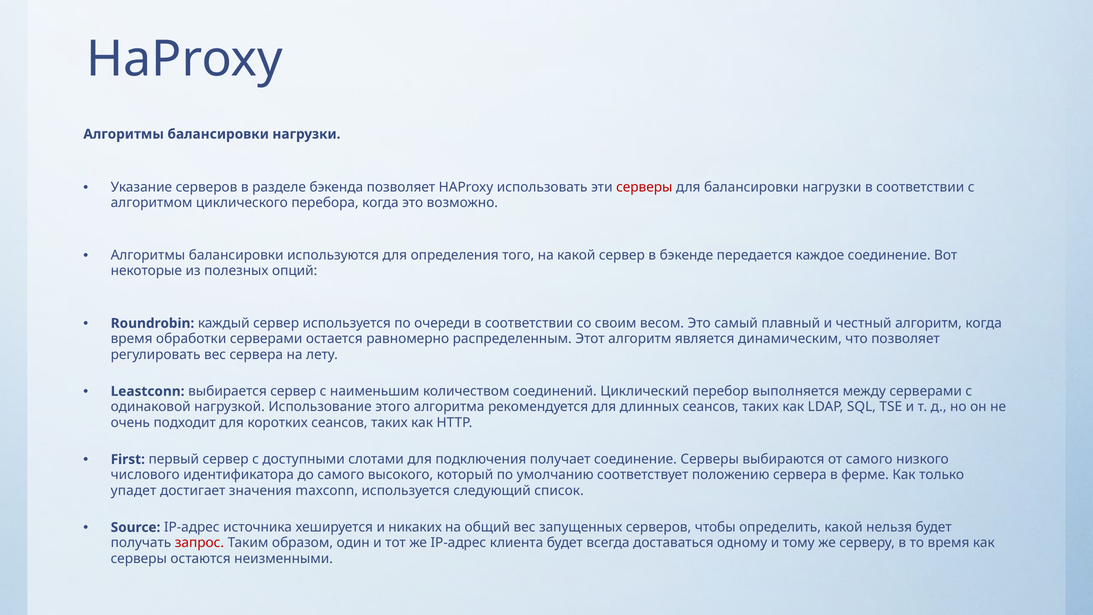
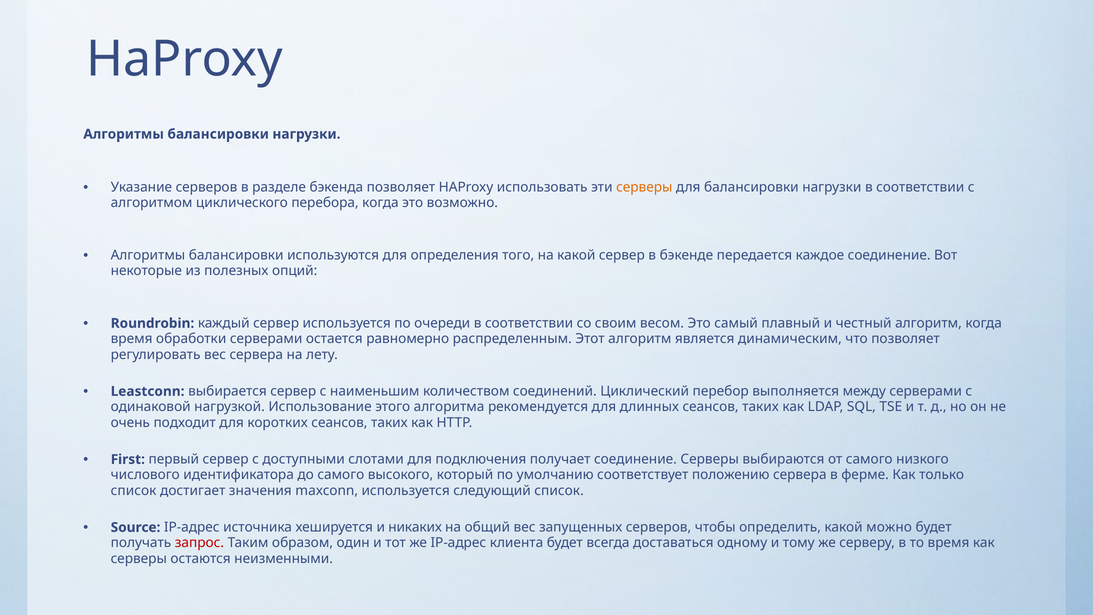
серверы at (644, 187) colour: red -> orange
упадет at (134, 491): упадет -> список
нельзя: нельзя -> можно
